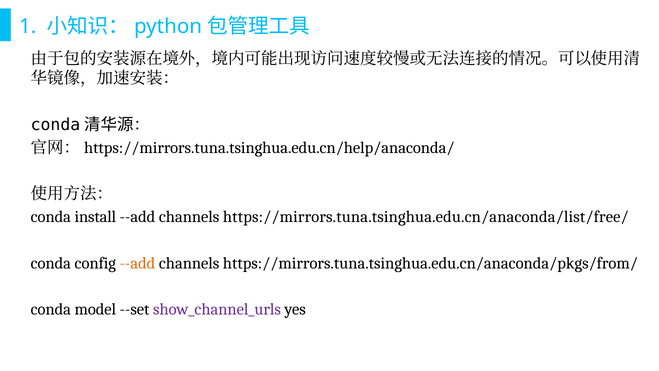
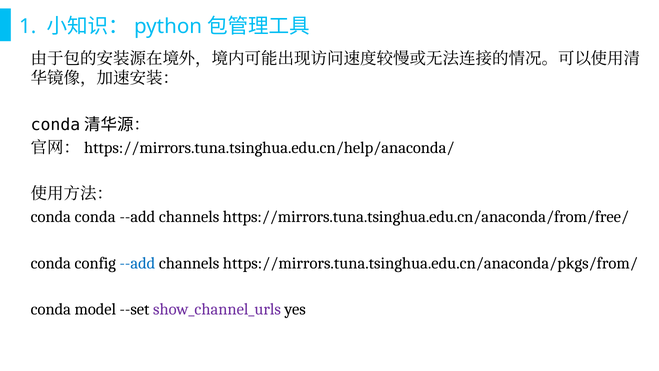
conda install: install -> conda
https://mirrors.tuna.tsinghua.edu.cn/anaconda/list/free/: https://mirrors.tuna.tsinghua.edu.cn/anaconda/list/free/ -> https://mirrors.tuna.tsinghua.edu.cn/anaconda/from/free/
--add at (137, 263) colour: orange -> blue
